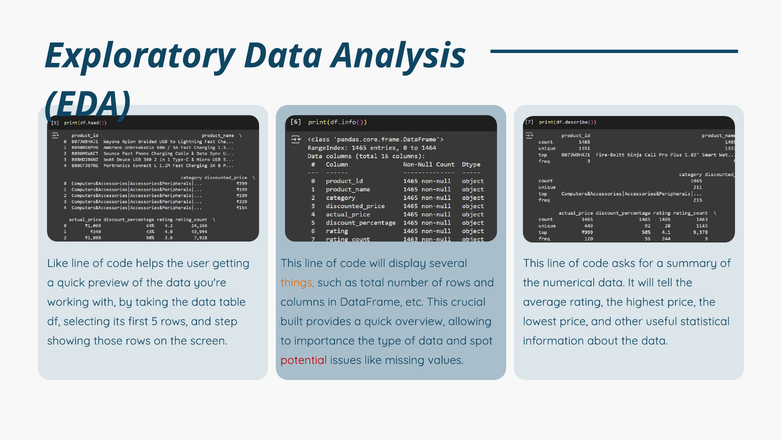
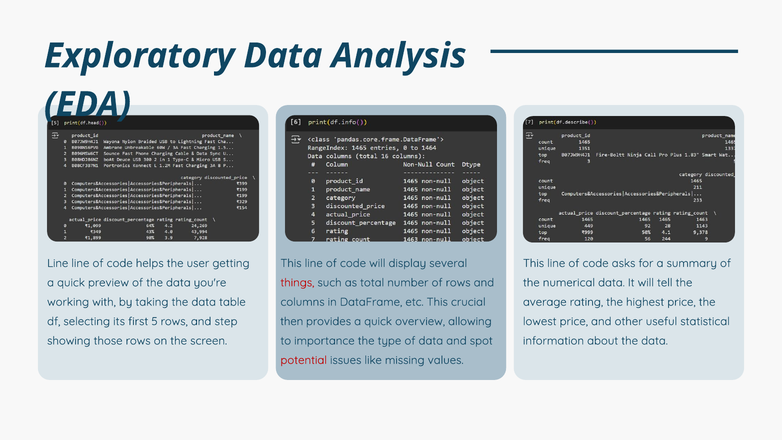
Like at (58, 263): Like -> Line
things colour: orange -> red
built: built -> then
